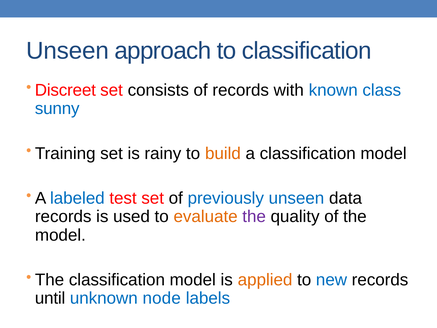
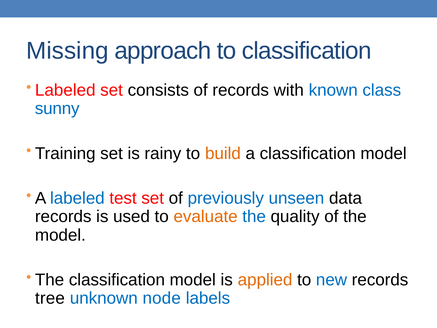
Unseen at (68, 51): Unseen -> Missing
Discreet at (65, 90): Discreet -> Labeled
the at (254, 217) colour: purple -> blue
until: until -> tree
